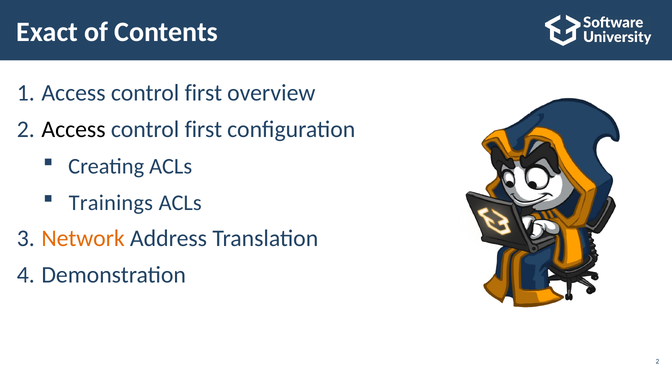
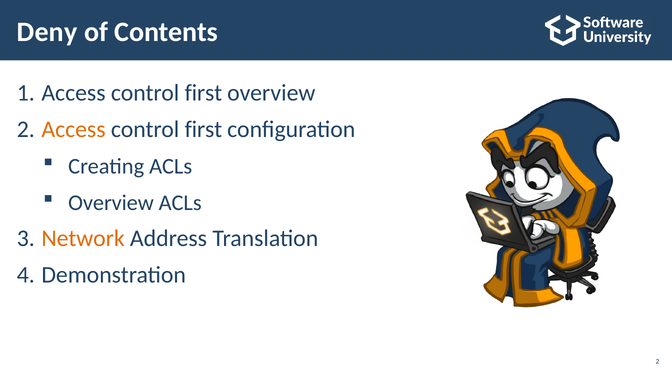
Exact: Exact -> Deny
Access at (73, 129) colour: black -> orange
Trainings at (111, 203): Trainings -> Overview
